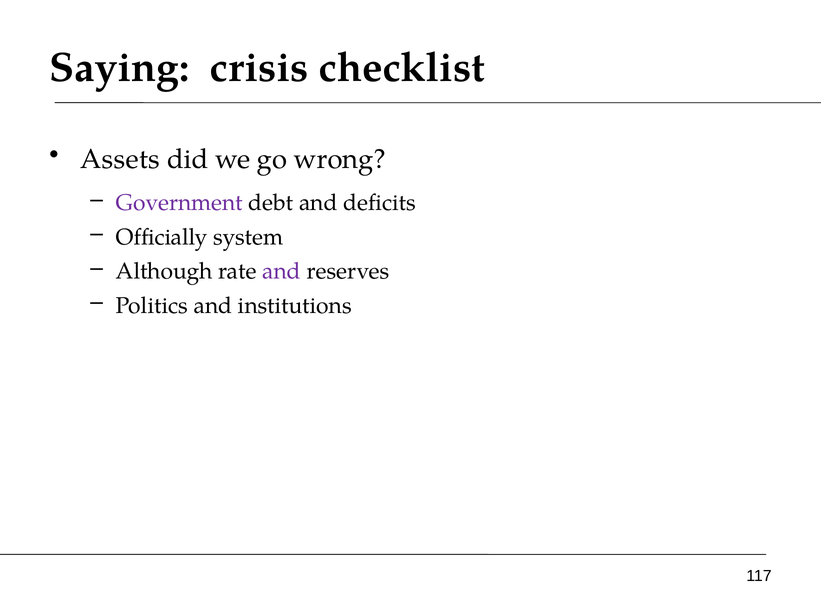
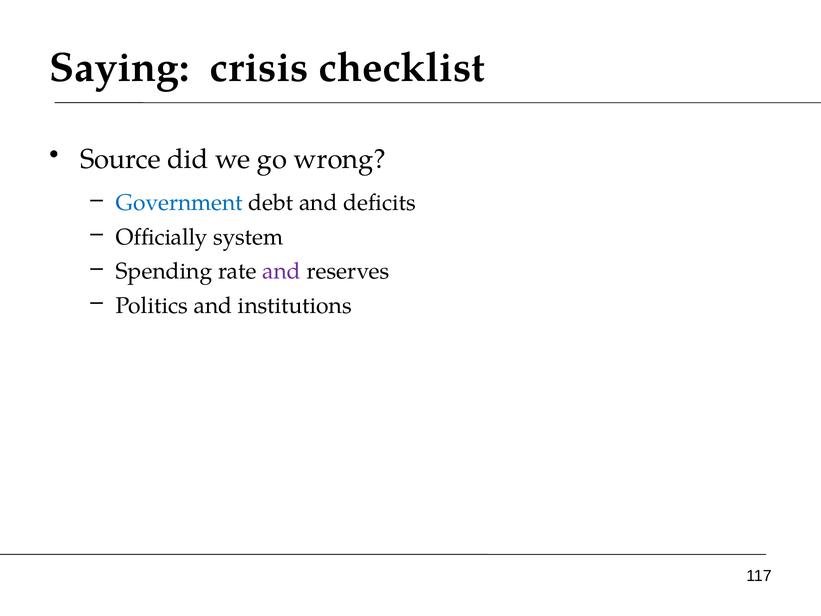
Assets: Assets -> Source
Government colour: purple -> blue
Although: Although -> Spending
